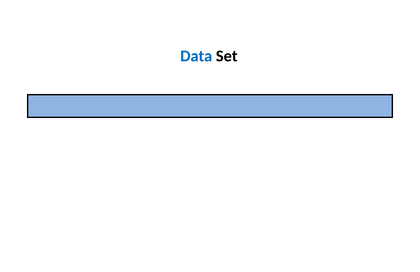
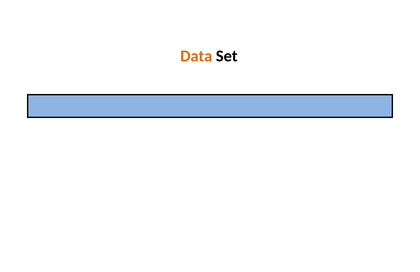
Data colour: blue -> orange
